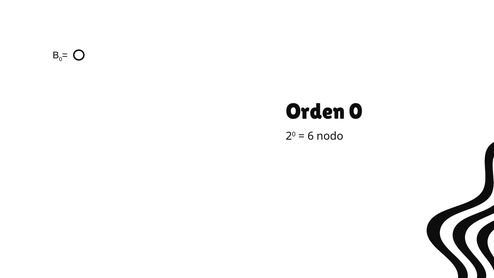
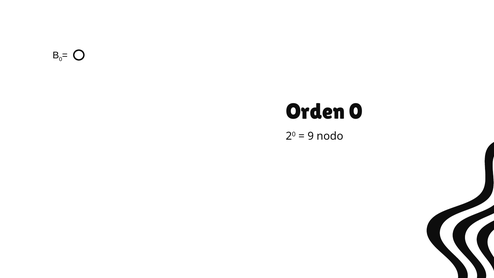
6: 6 -> 9
